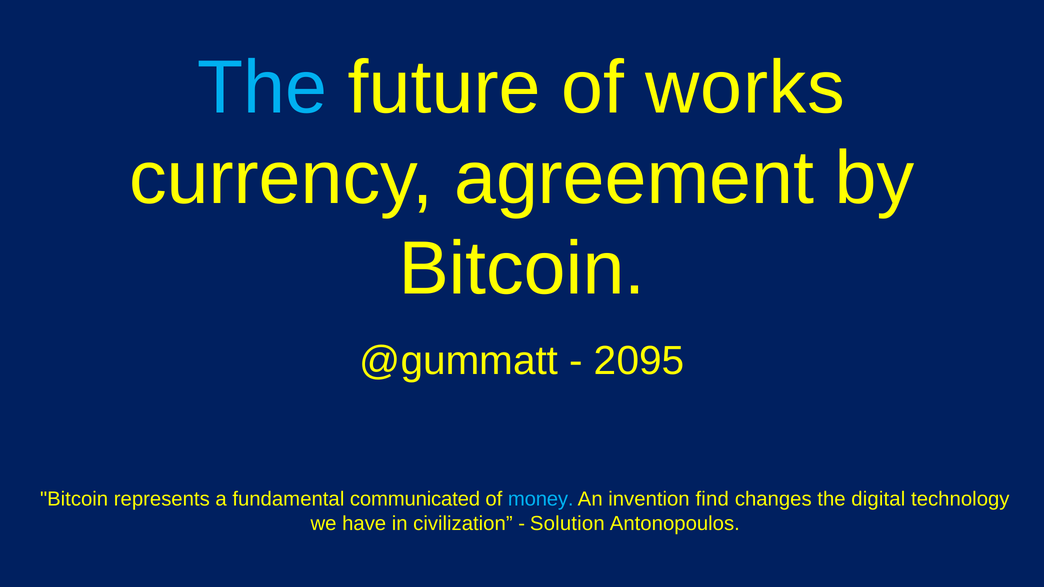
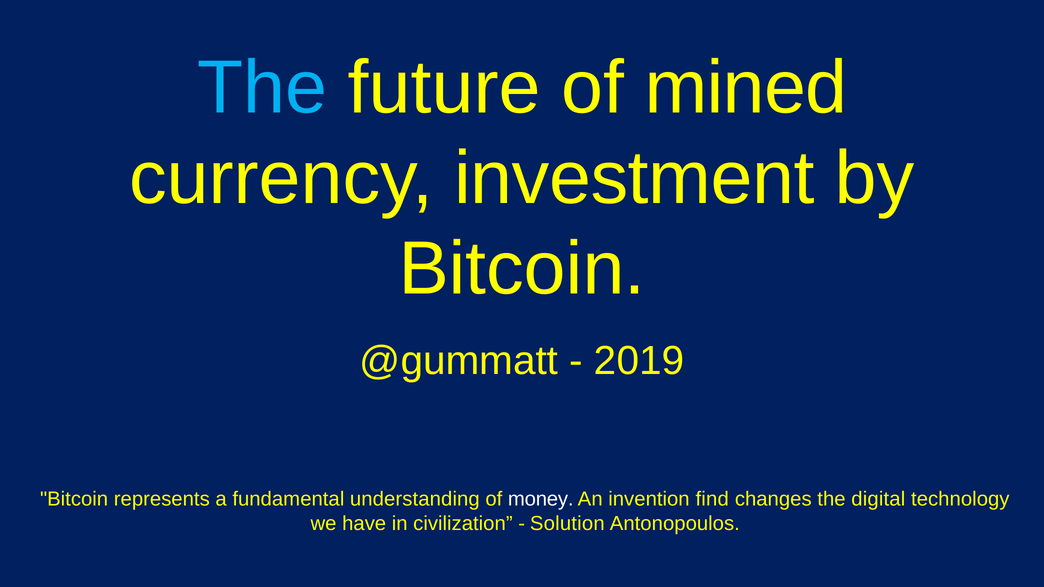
works: works -> mined
agreement: agreement -> investment
2095: 2095 -> 2019
communicated: communicated -> understanding
money colour: light blue -> white
